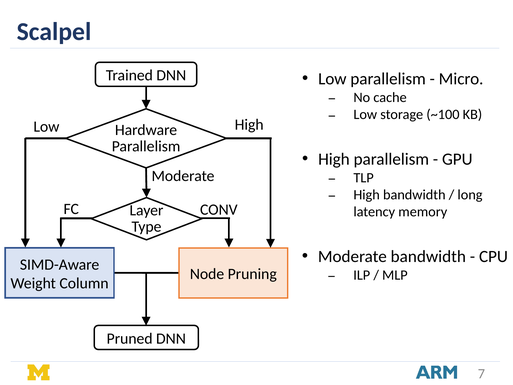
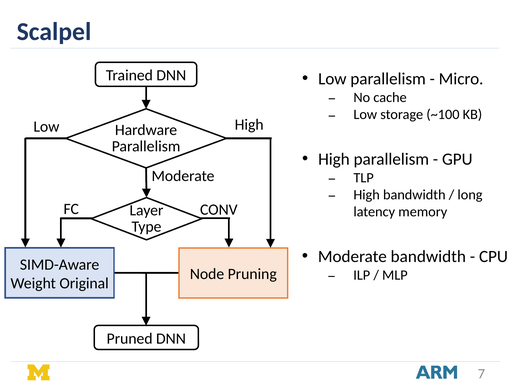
Column: Column -> Original
